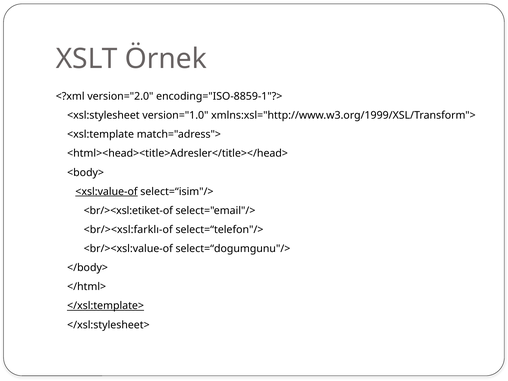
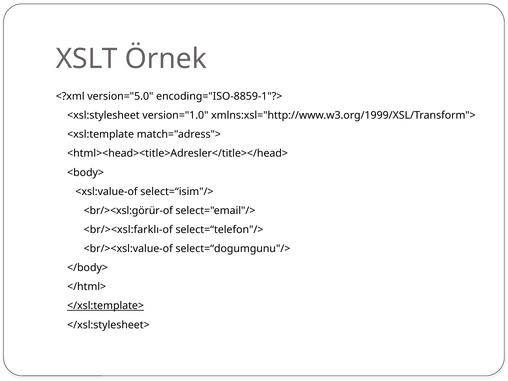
version="2.0: version="2.0 -> version="5.0
<xsl:value-of underline: present -> none
<br/><xsl:etiket-of: <br/><xsl:etiket-of -> <br/><xsl:görür-of
